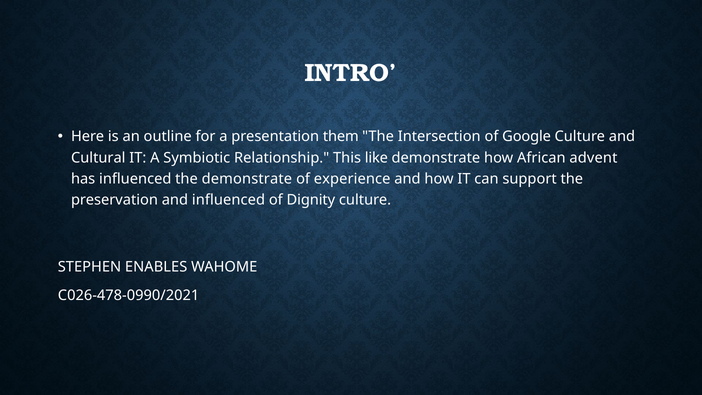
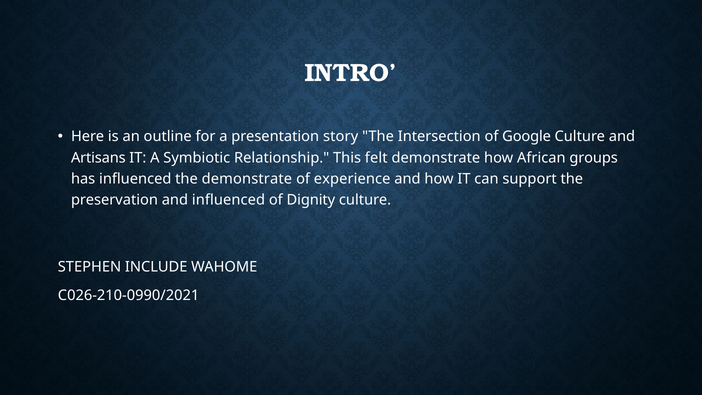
them: them -> story
Cultural: Cultural -> Artisans
like: like -> felt
advent: advent -> groups
ENABLES: ENABLES -> INCLUDE
C026-478-0990/2021: C026-478-0990/2021 -> C026-210-0990/2021
